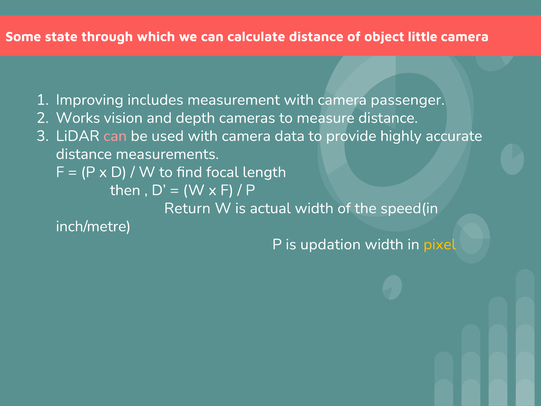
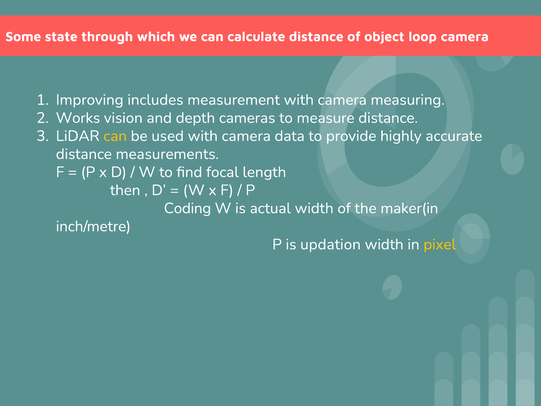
little: little -> loop
passenger: passenger -> measuring
can at (115, 136) colour: pink -> yellow
Return: Return -> Coding
speed(in: speed(in -> maker(in
